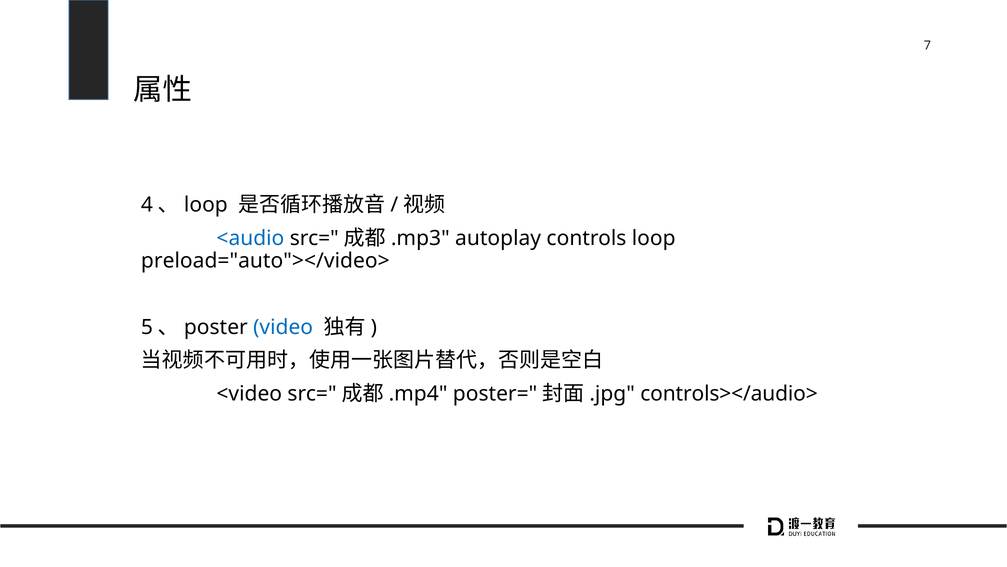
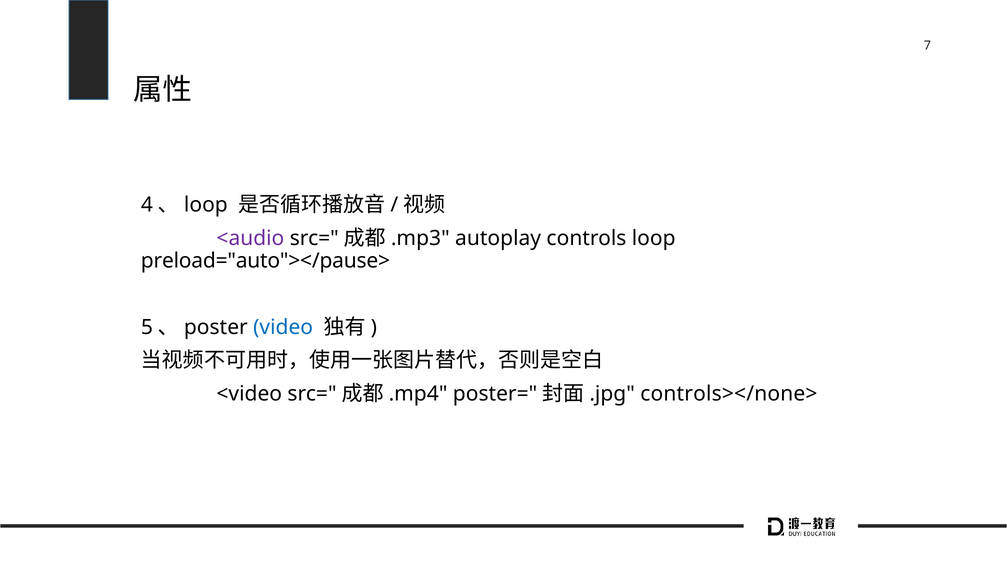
<audio colour: blue -> purple
preload="auto"></video>: preload="auto"></video> -> preload="auto"></pause>
controls></audio>: controls></audio> -> controls></none>
